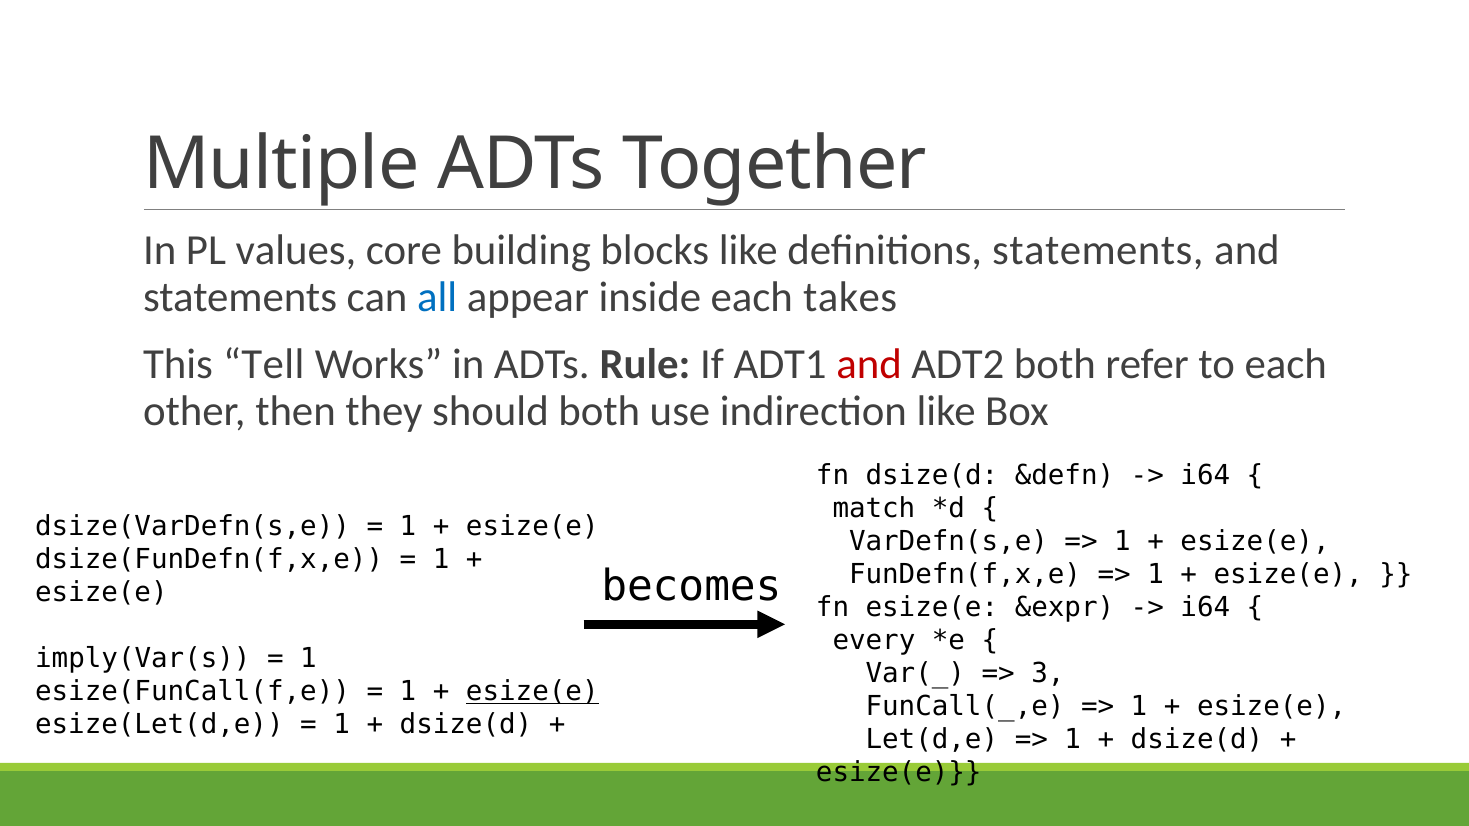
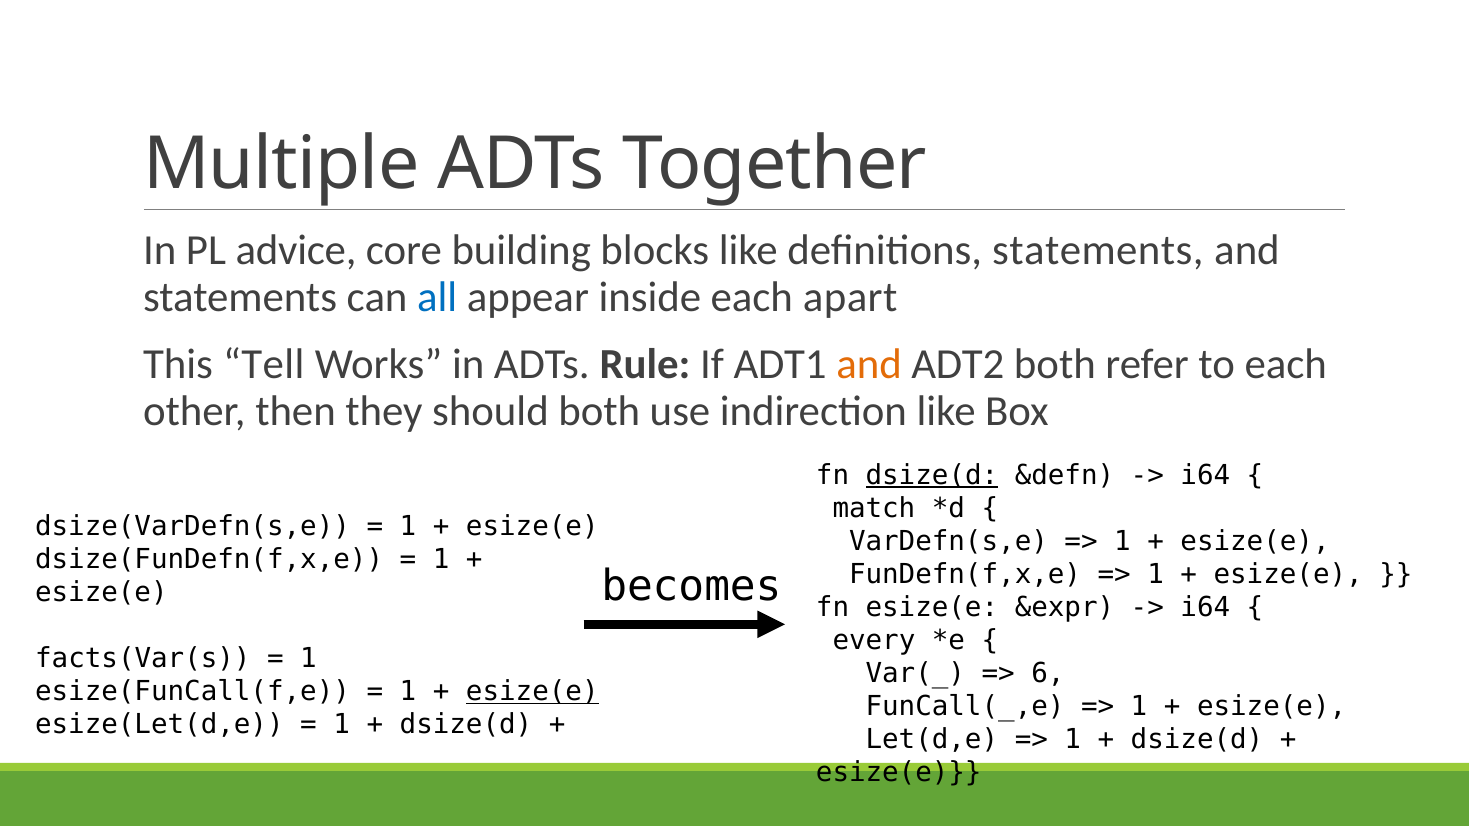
values: values -> advice
takes: takes -> apart
and at (869, 365) colour: red -> orange
dsize(d at (932, 476) underline: none -> present
imply(Var(s: imply(Var(s -> facts(Var(s
3: 3 -> 6
